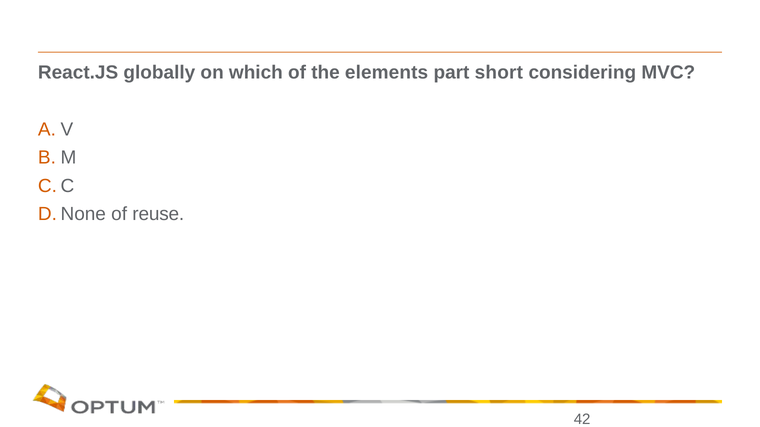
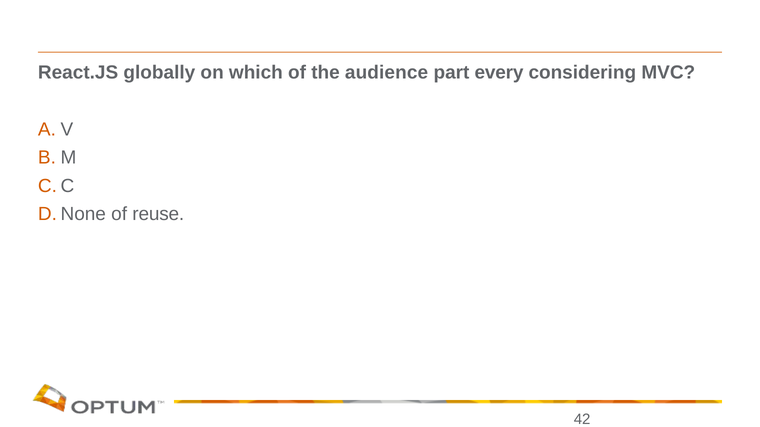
elements: elements -> audience
short: short -> every
